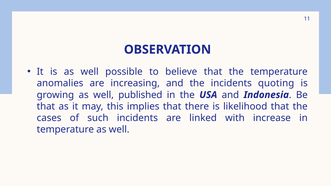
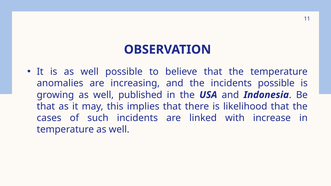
incidents quoting: quoting -> possible
